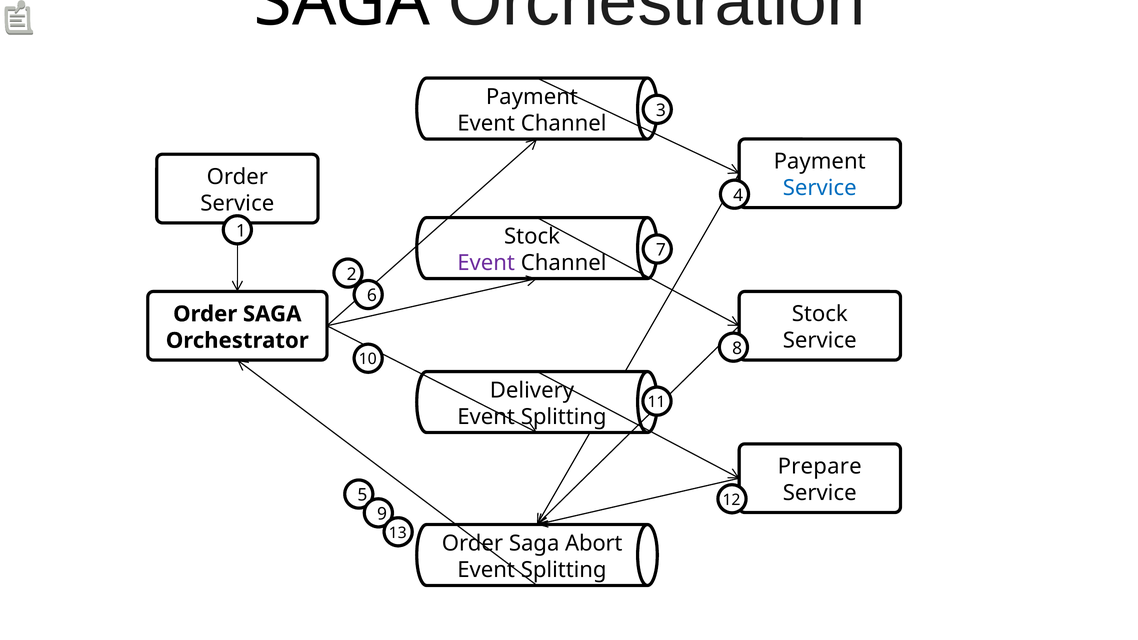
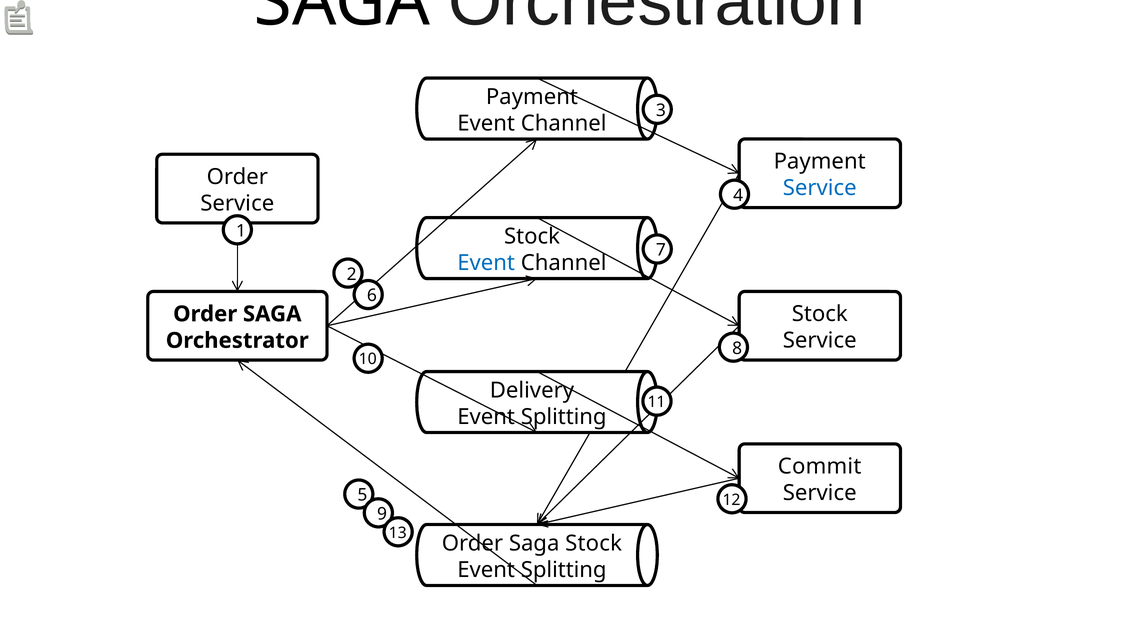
Event at (486, 263) colour: purple -> blue
Prepare: Prepare -> Commit
Saga Abort: Abort -> Stock
